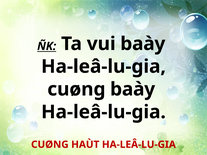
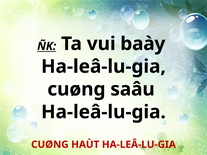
cuøng baày: baày -> saâu
